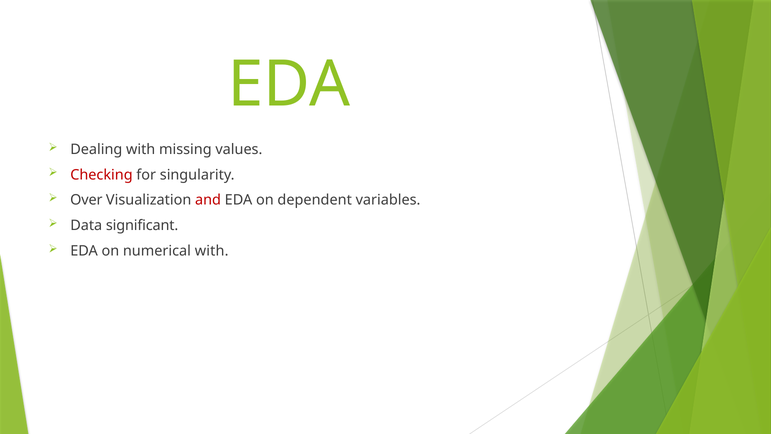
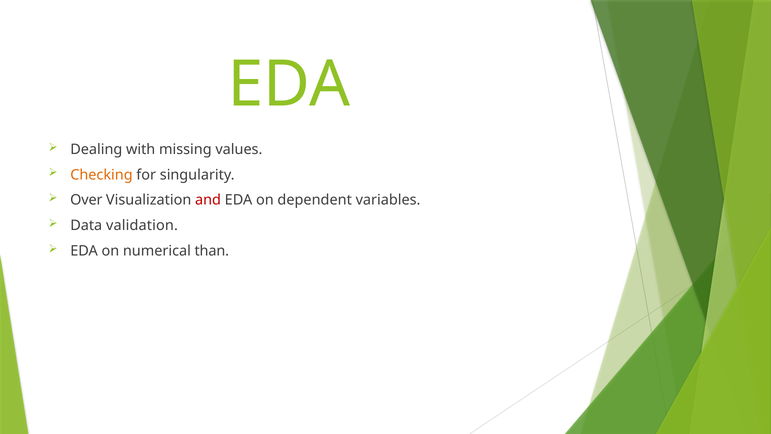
Checking colour: red -> orange
significant: significant -> validation
numerical with: with -> than
